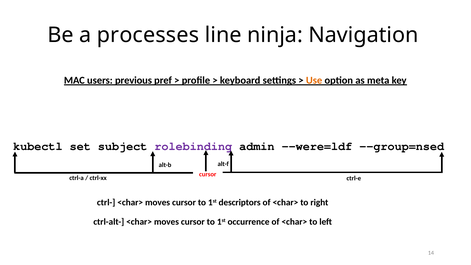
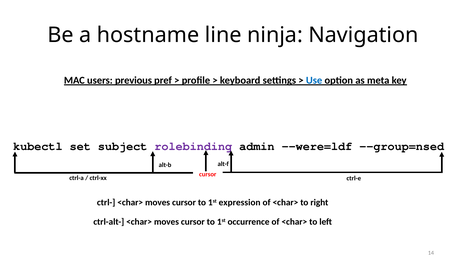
processes: processes -> hostname
Use colour: orange -> blue
descriptors: descriptors -> expression
